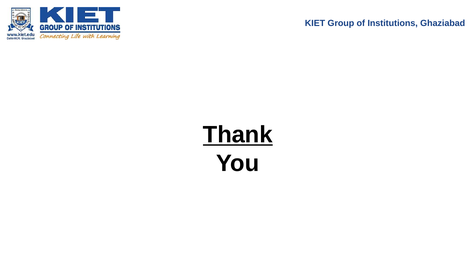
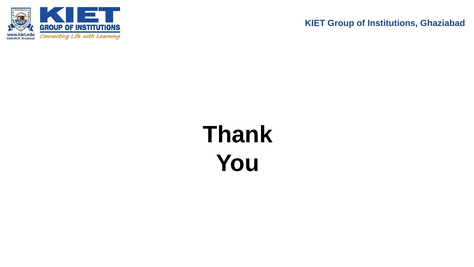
Thank underline: present -> none
